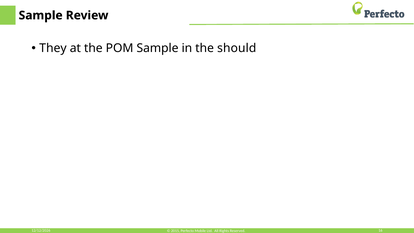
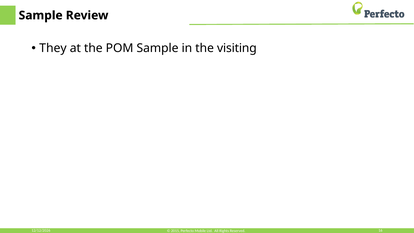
should: should -> visiting
